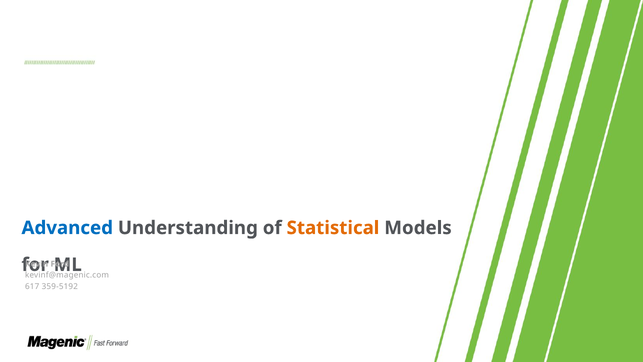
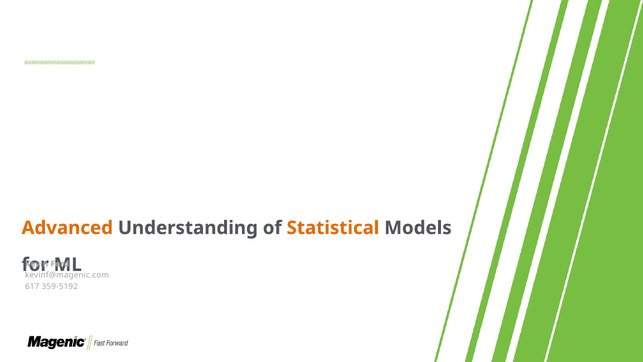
Advanced colour: blue -> orange
